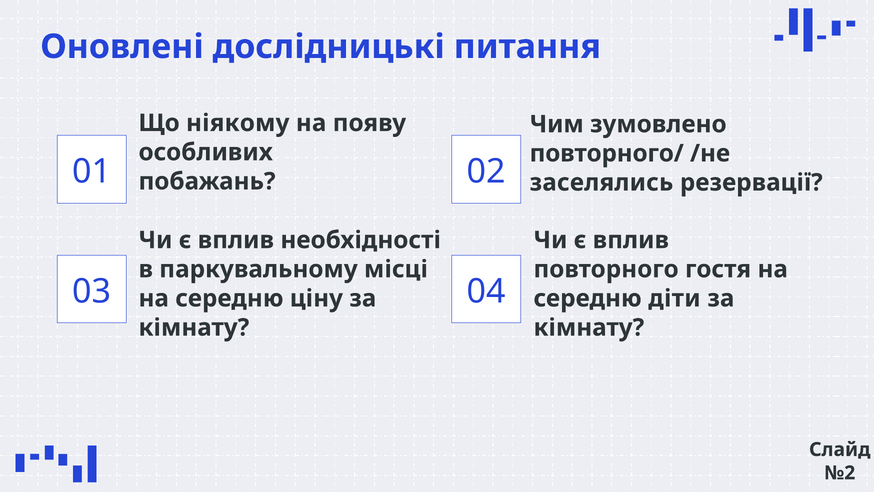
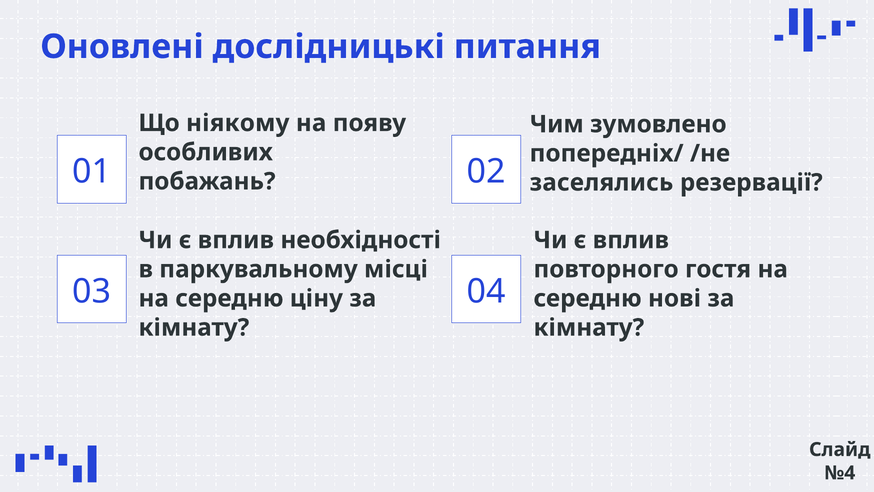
повторного/: повторного/ -> попередніх/
діти: діти -> нові
№2: №2 -> №4
